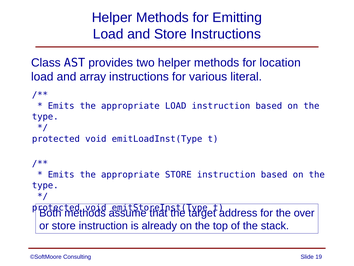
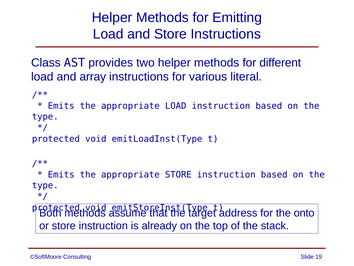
location: location -> different
over: over -> onto
